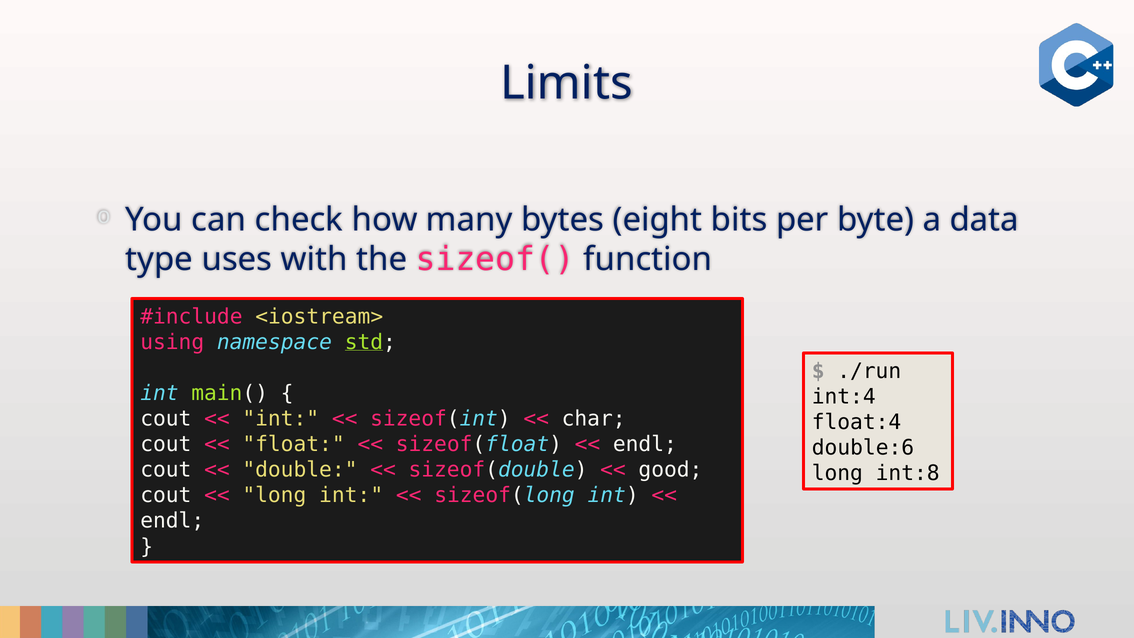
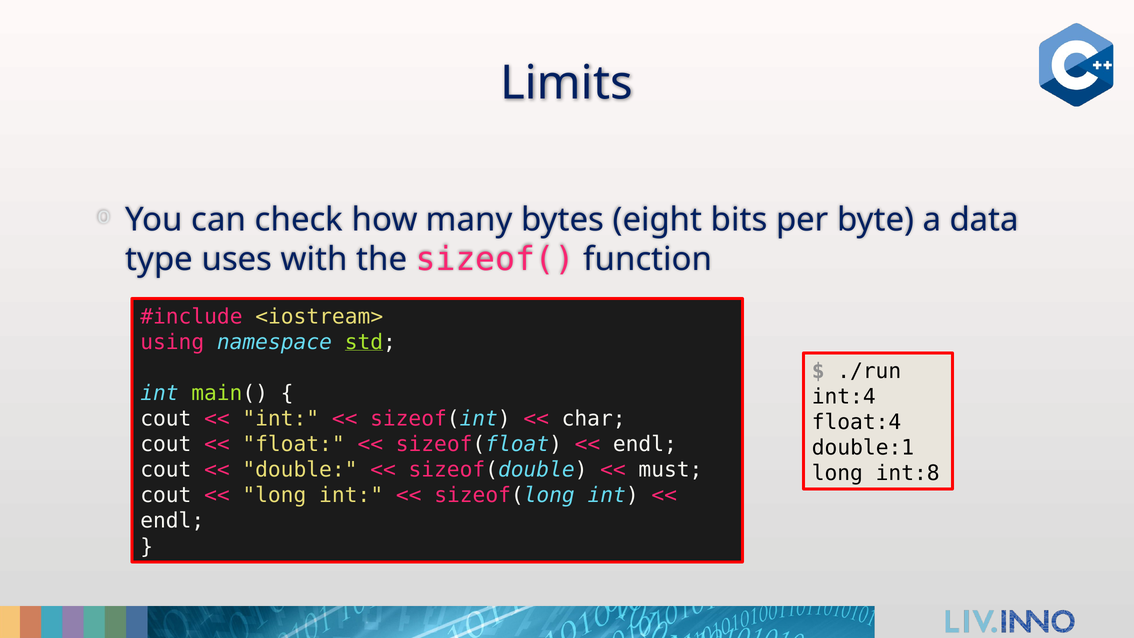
double:6: double:6 -> double:1
good: good -> must
